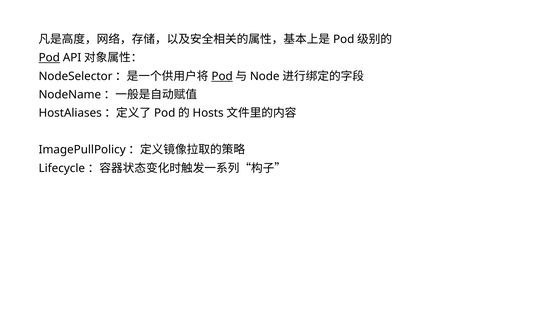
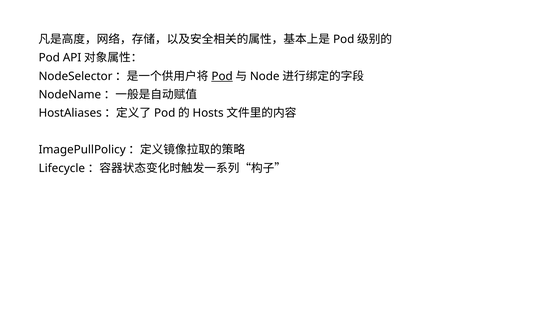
Pod at (49, 58) underline: present -> none
